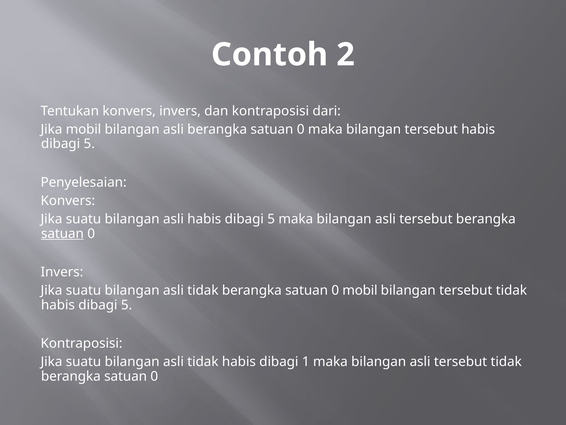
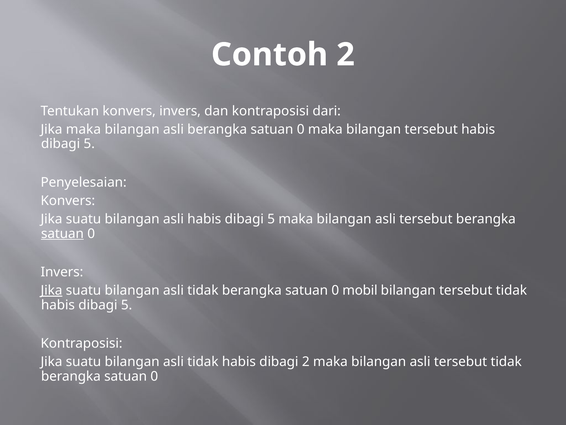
Jika mobil: mobil -> maka
Jika at (52, 290) underline: none -> present
dibagi 1: 1 -> 2
